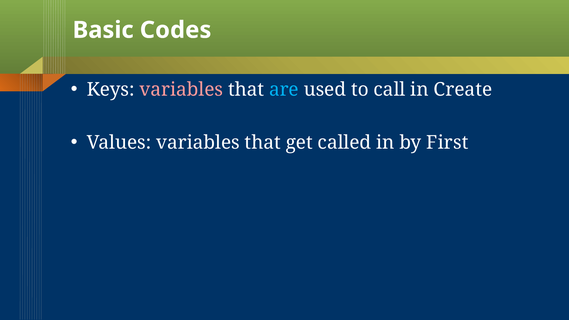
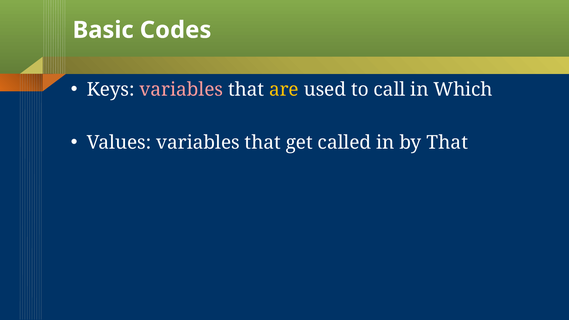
are colour: light blue -> yellow
Create: Create -> Which
by First: First -> That
